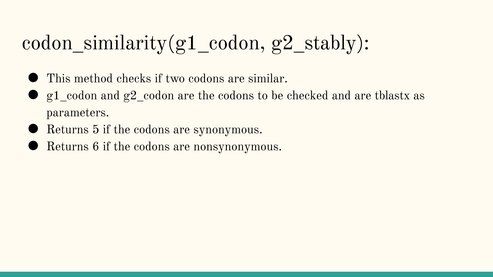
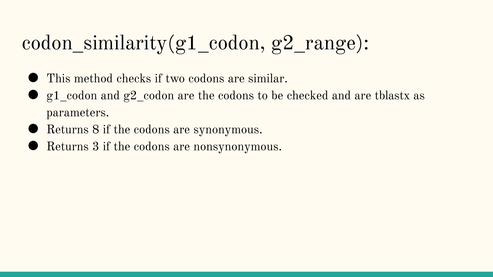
g2_stably: g2_stably -> g2_range
5: 5 -> 8
6: 6 -> 3
